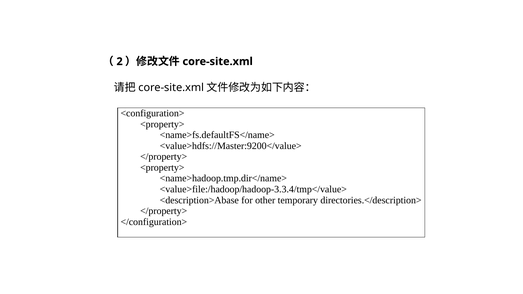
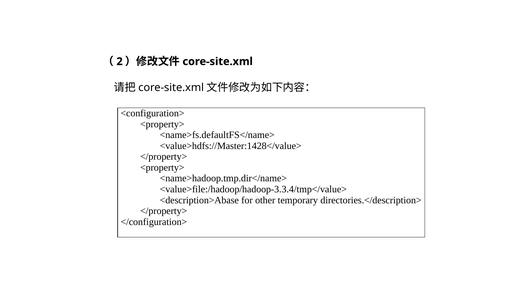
<value>hdfs://Master:9200</value>: <value>hdfs://Master:9200</value> -> <value>hdfs://Master:1428</value>
